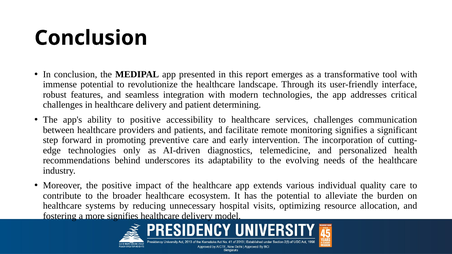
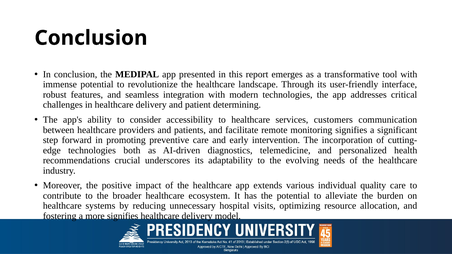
to positive: positive -> consider
services challenges: challenges -> customers
only: only -> both
behind: behind -> crucial
